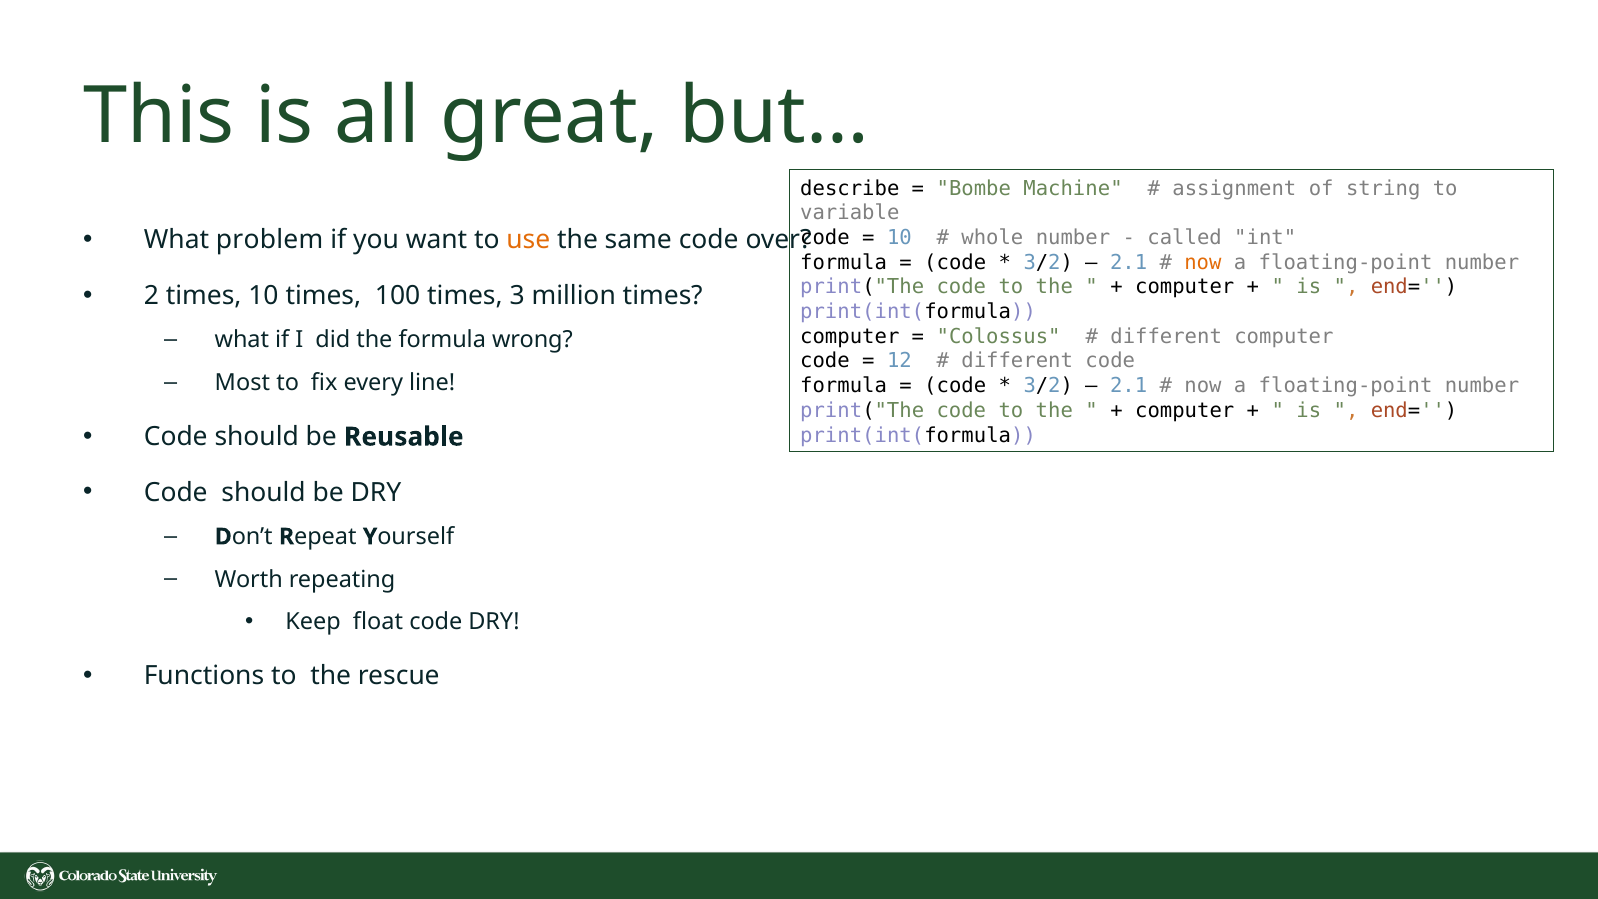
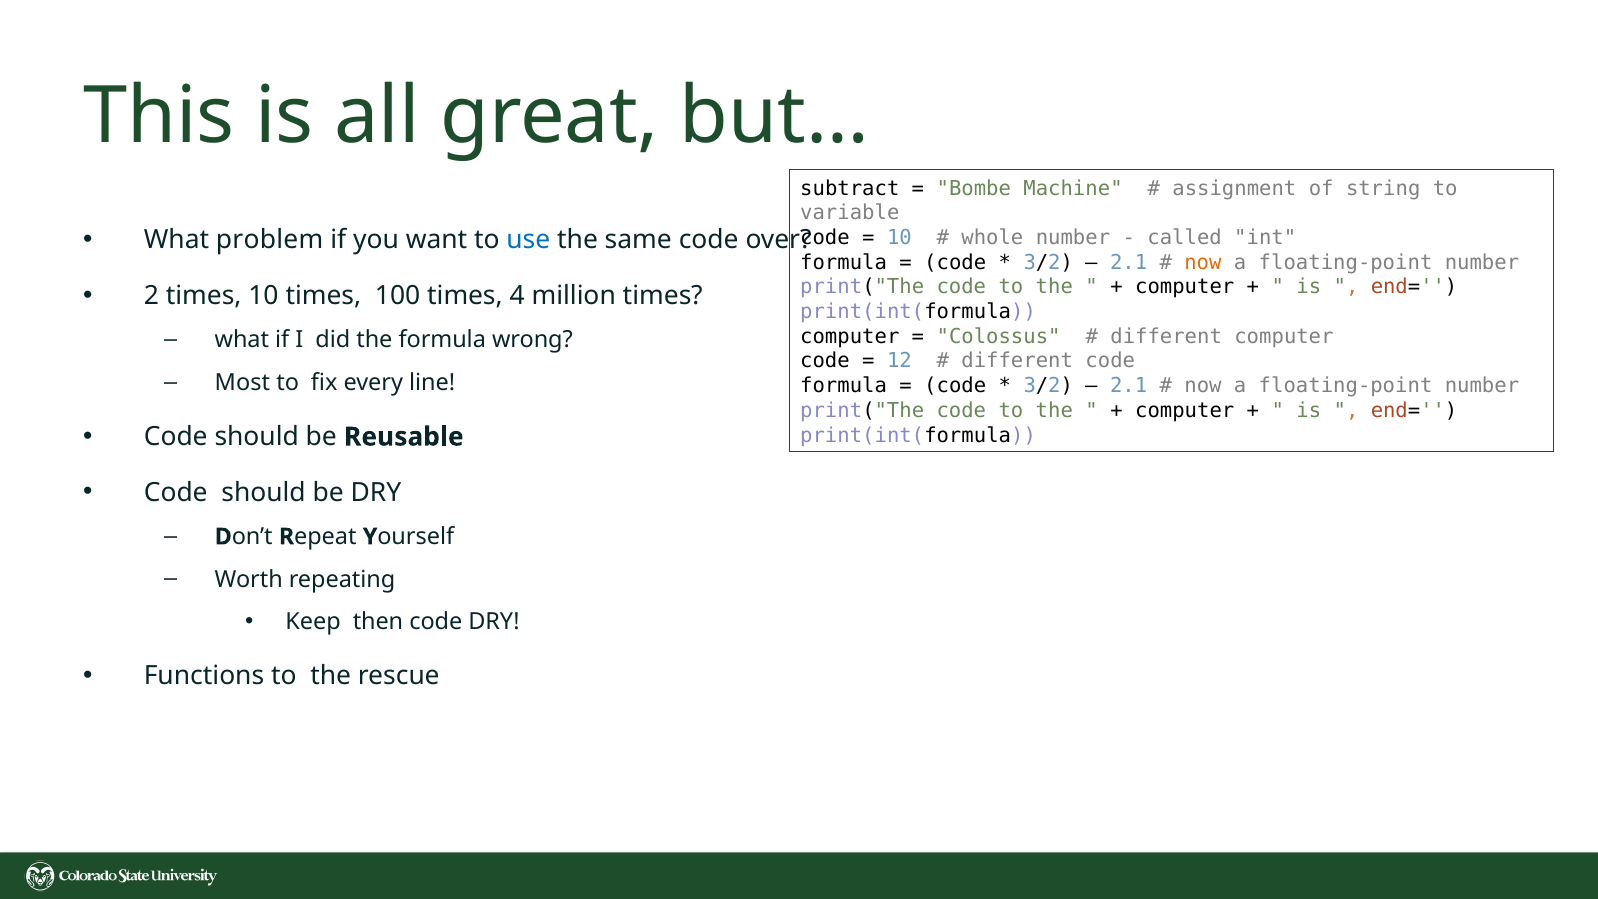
describe: describe -> subtract
use colour: orange -> blue
3: 3 -> 4
float: float -> then
